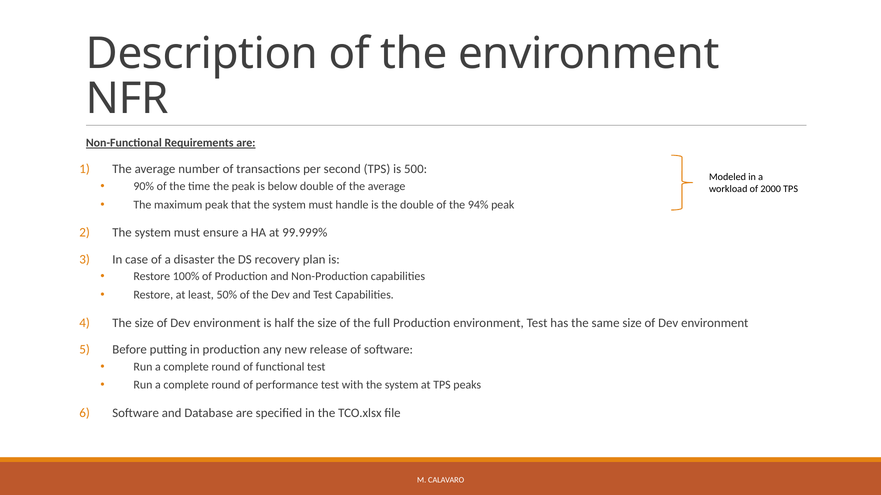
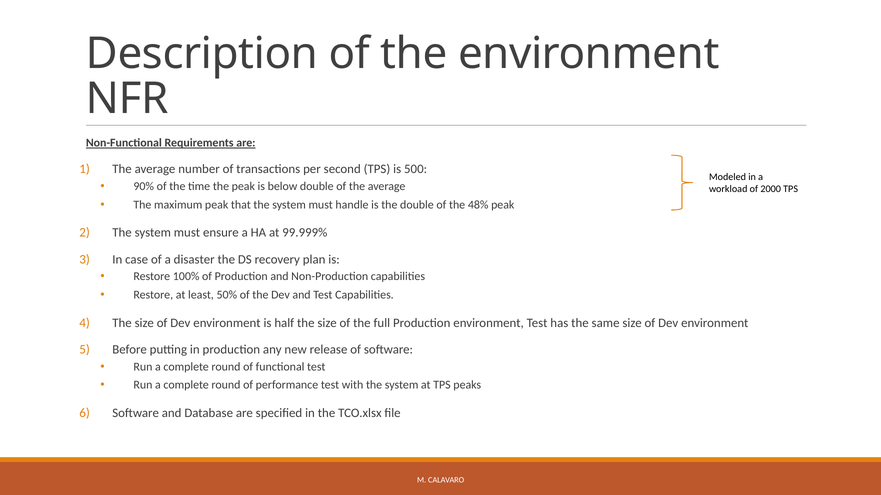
94%: 94% -> 48%
